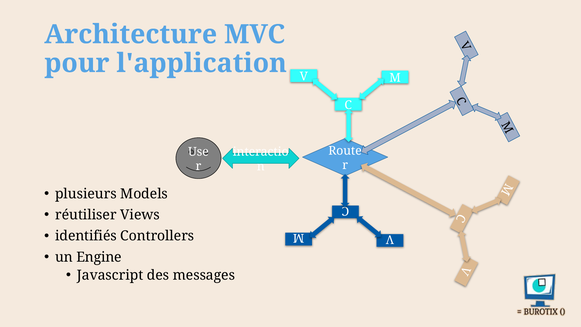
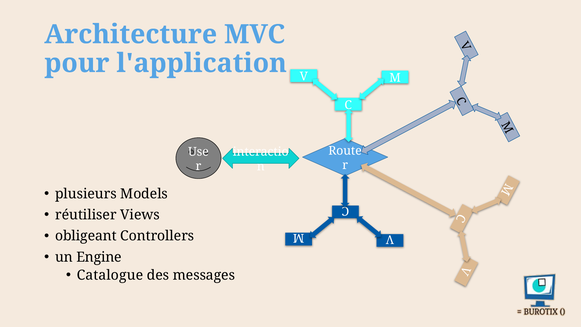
identifiés: identifiés -> obligeant
Javascript: Javascript -> Catalogue
